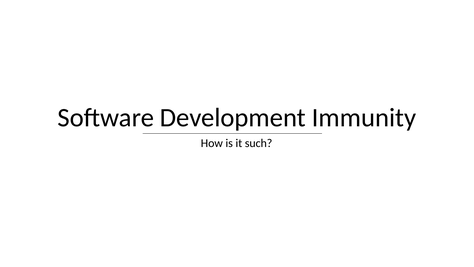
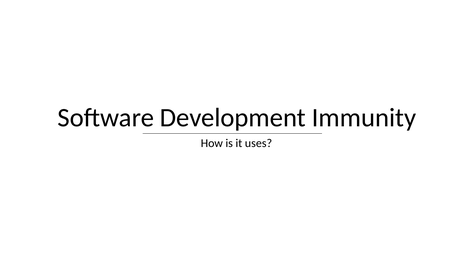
such: such -> uses
